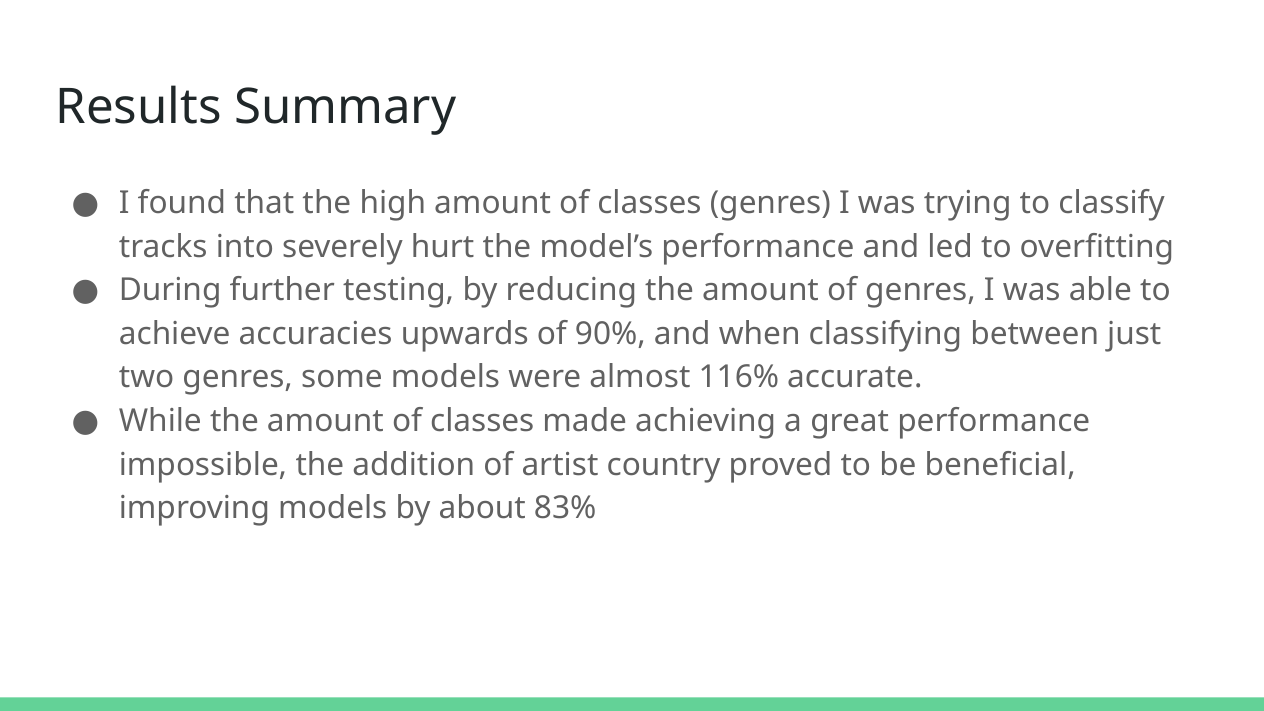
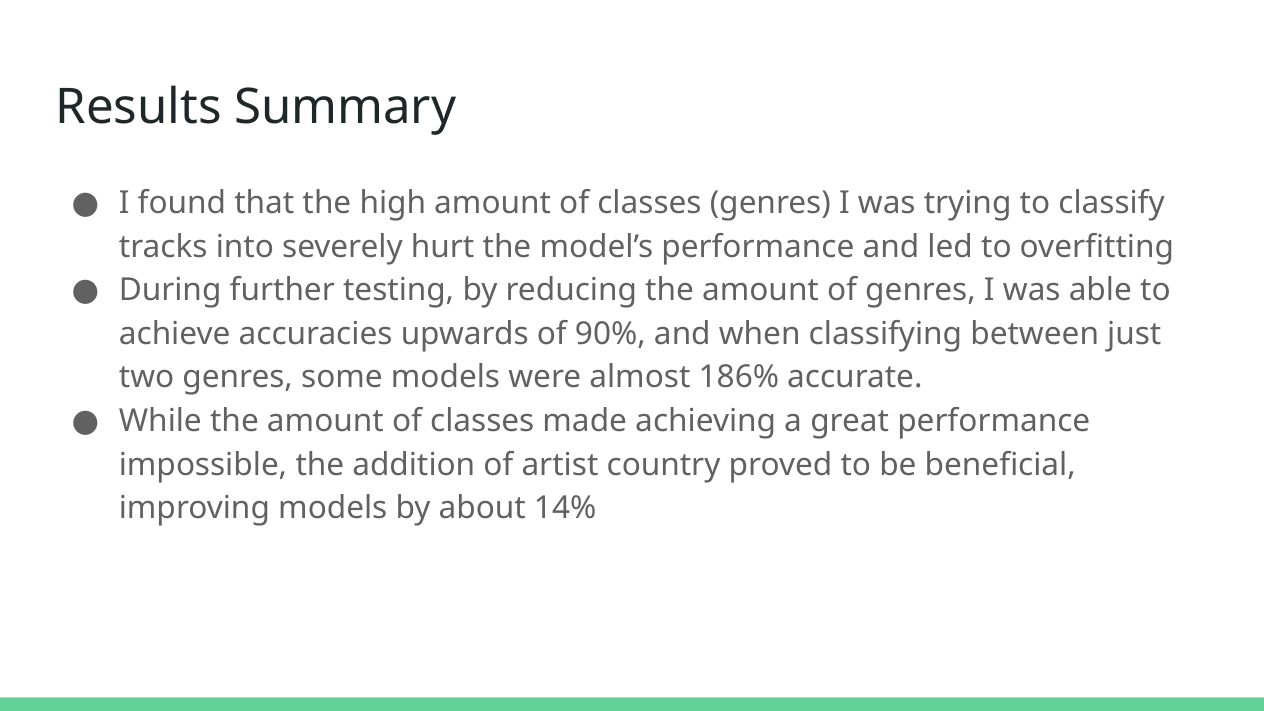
116%: 116% -> 186%
83%: 83% -> 14%
